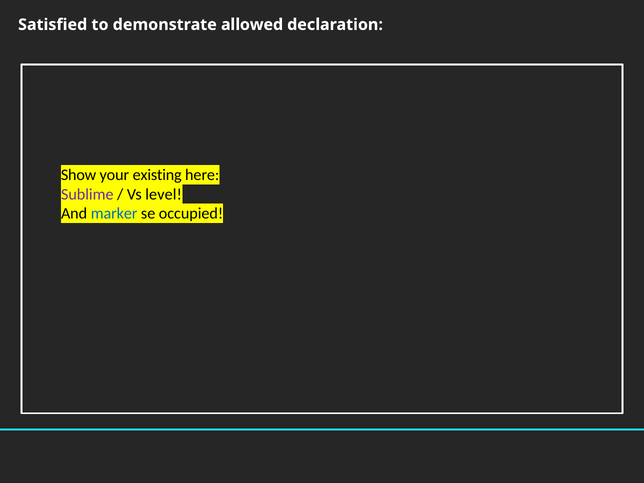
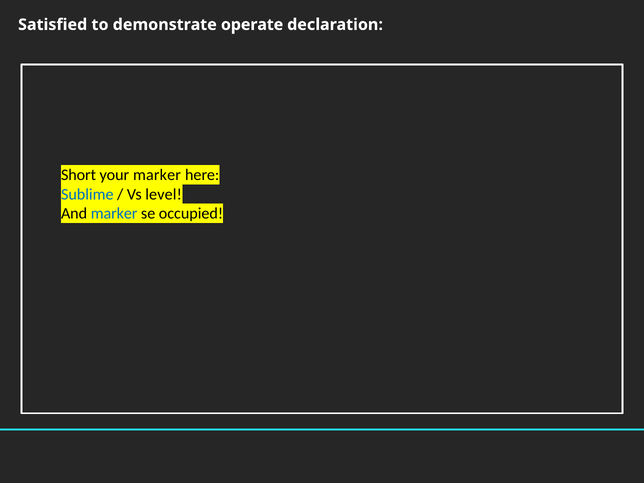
allowed: allowed -> operate
Show: Show -> Short
your existing: existing -> marker
Sublime colour: purple -> blue
